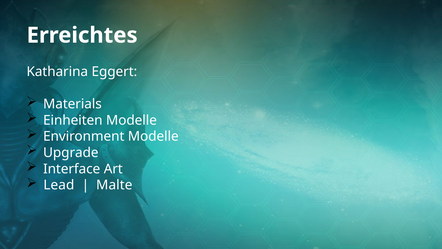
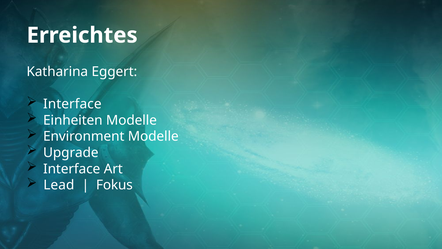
Materials at (72, 104): Materials -> Interface
Malte: Malte -> Fokus
